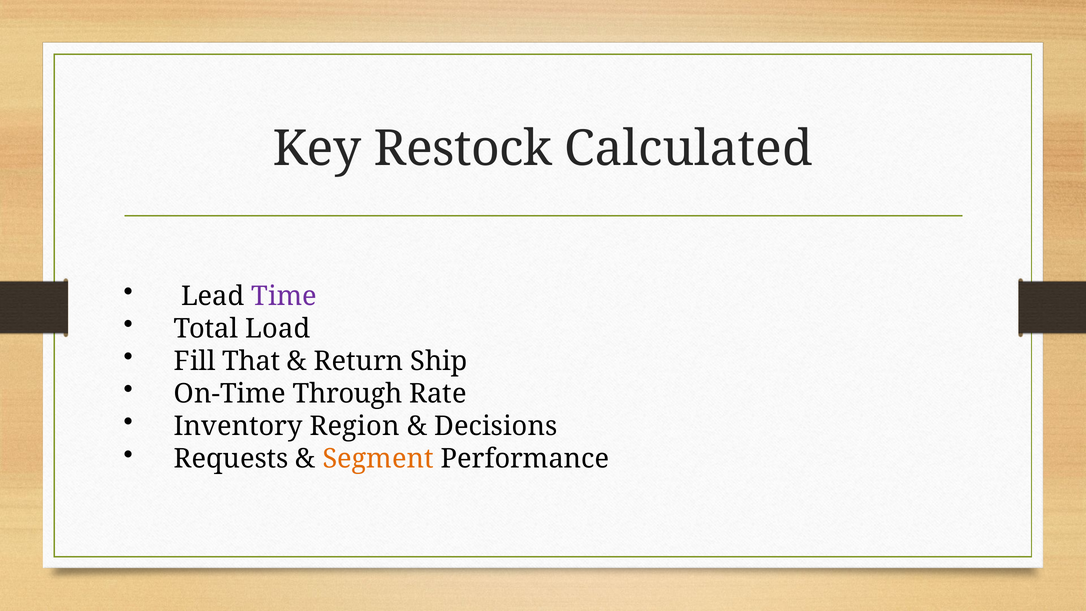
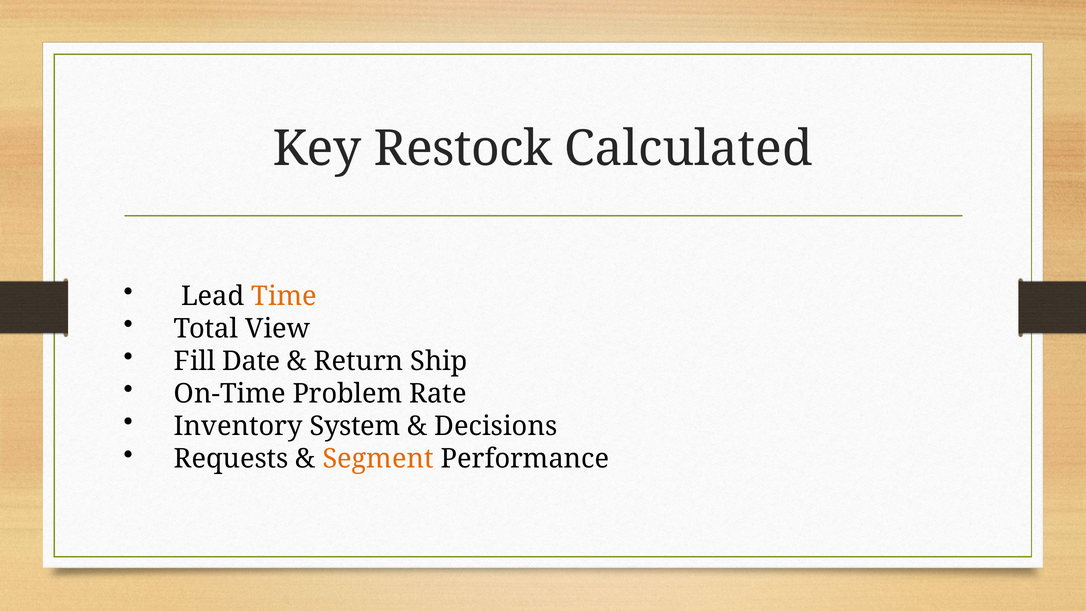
Time colour: purple -> orange
Load: Load -> View
That: That -> Date
Through: Through -> Problem
Region: Region -> System
